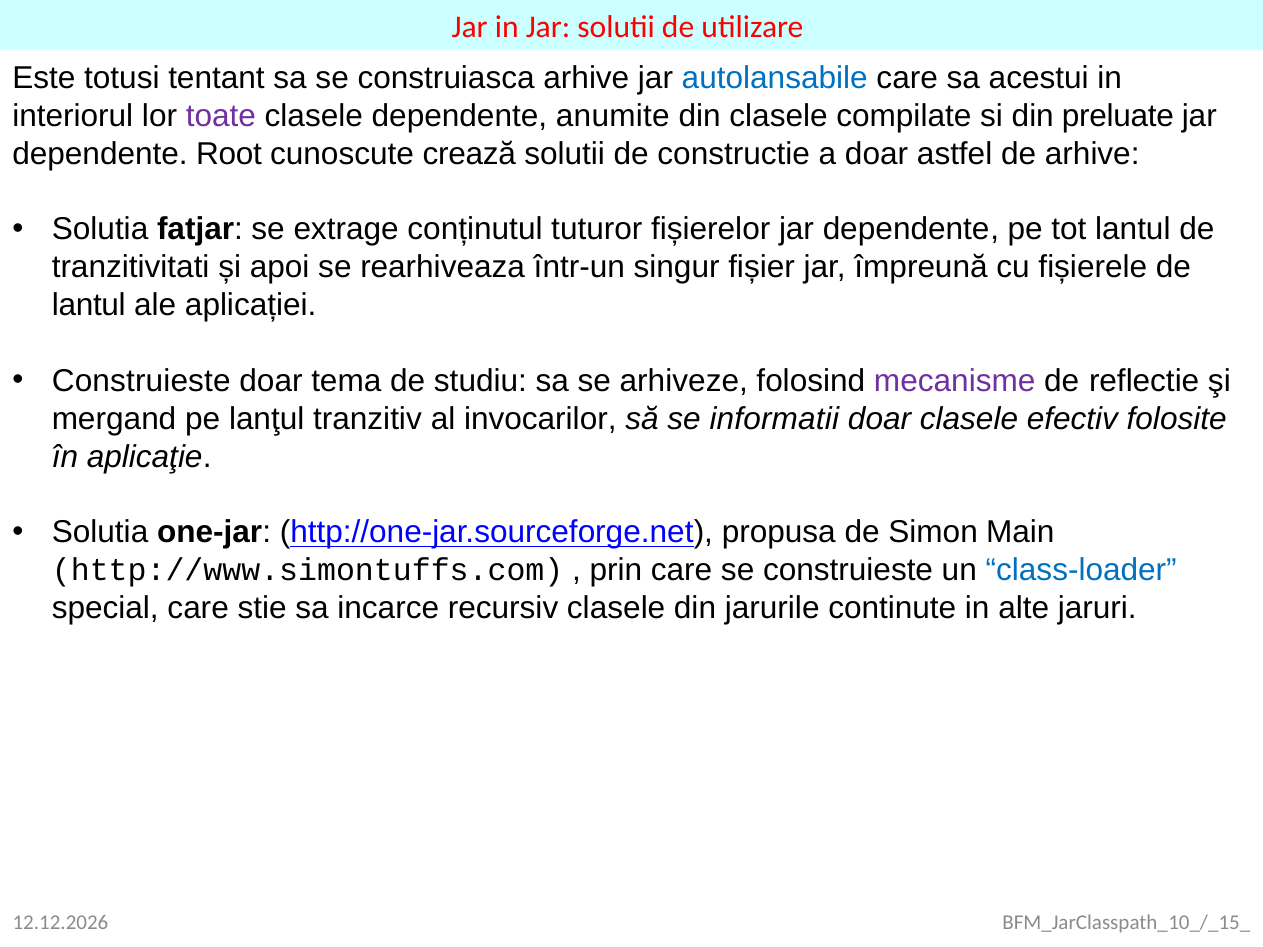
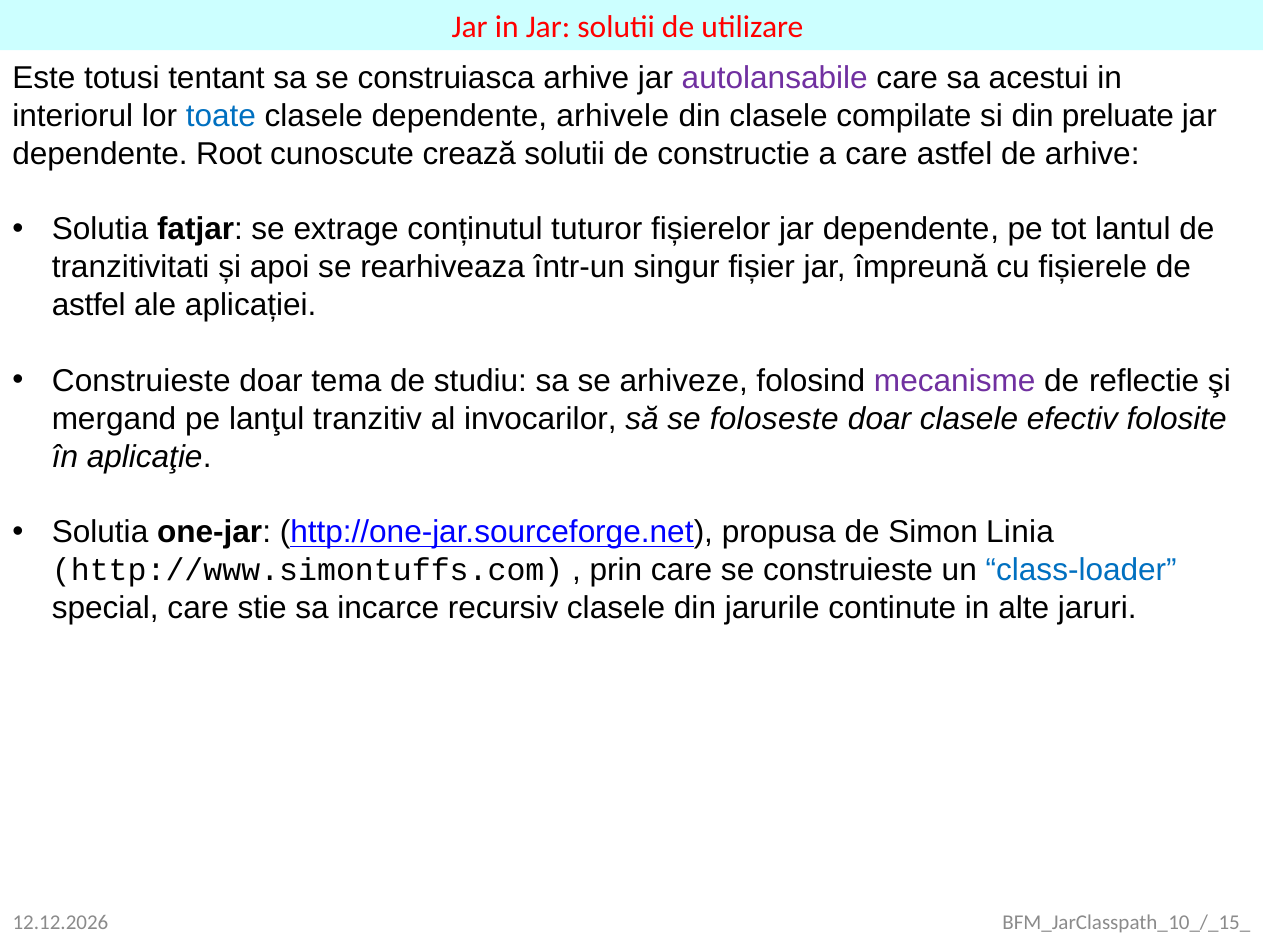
autolansabile colour: blue -> purple
toate colour: purple -> blue
anumite: anumite -> arhivele
a doar: doar -> care
lantul at (89, 305): lantul -> astfel
informatii: informatii -> foloseste
Main: Main -> Linia
